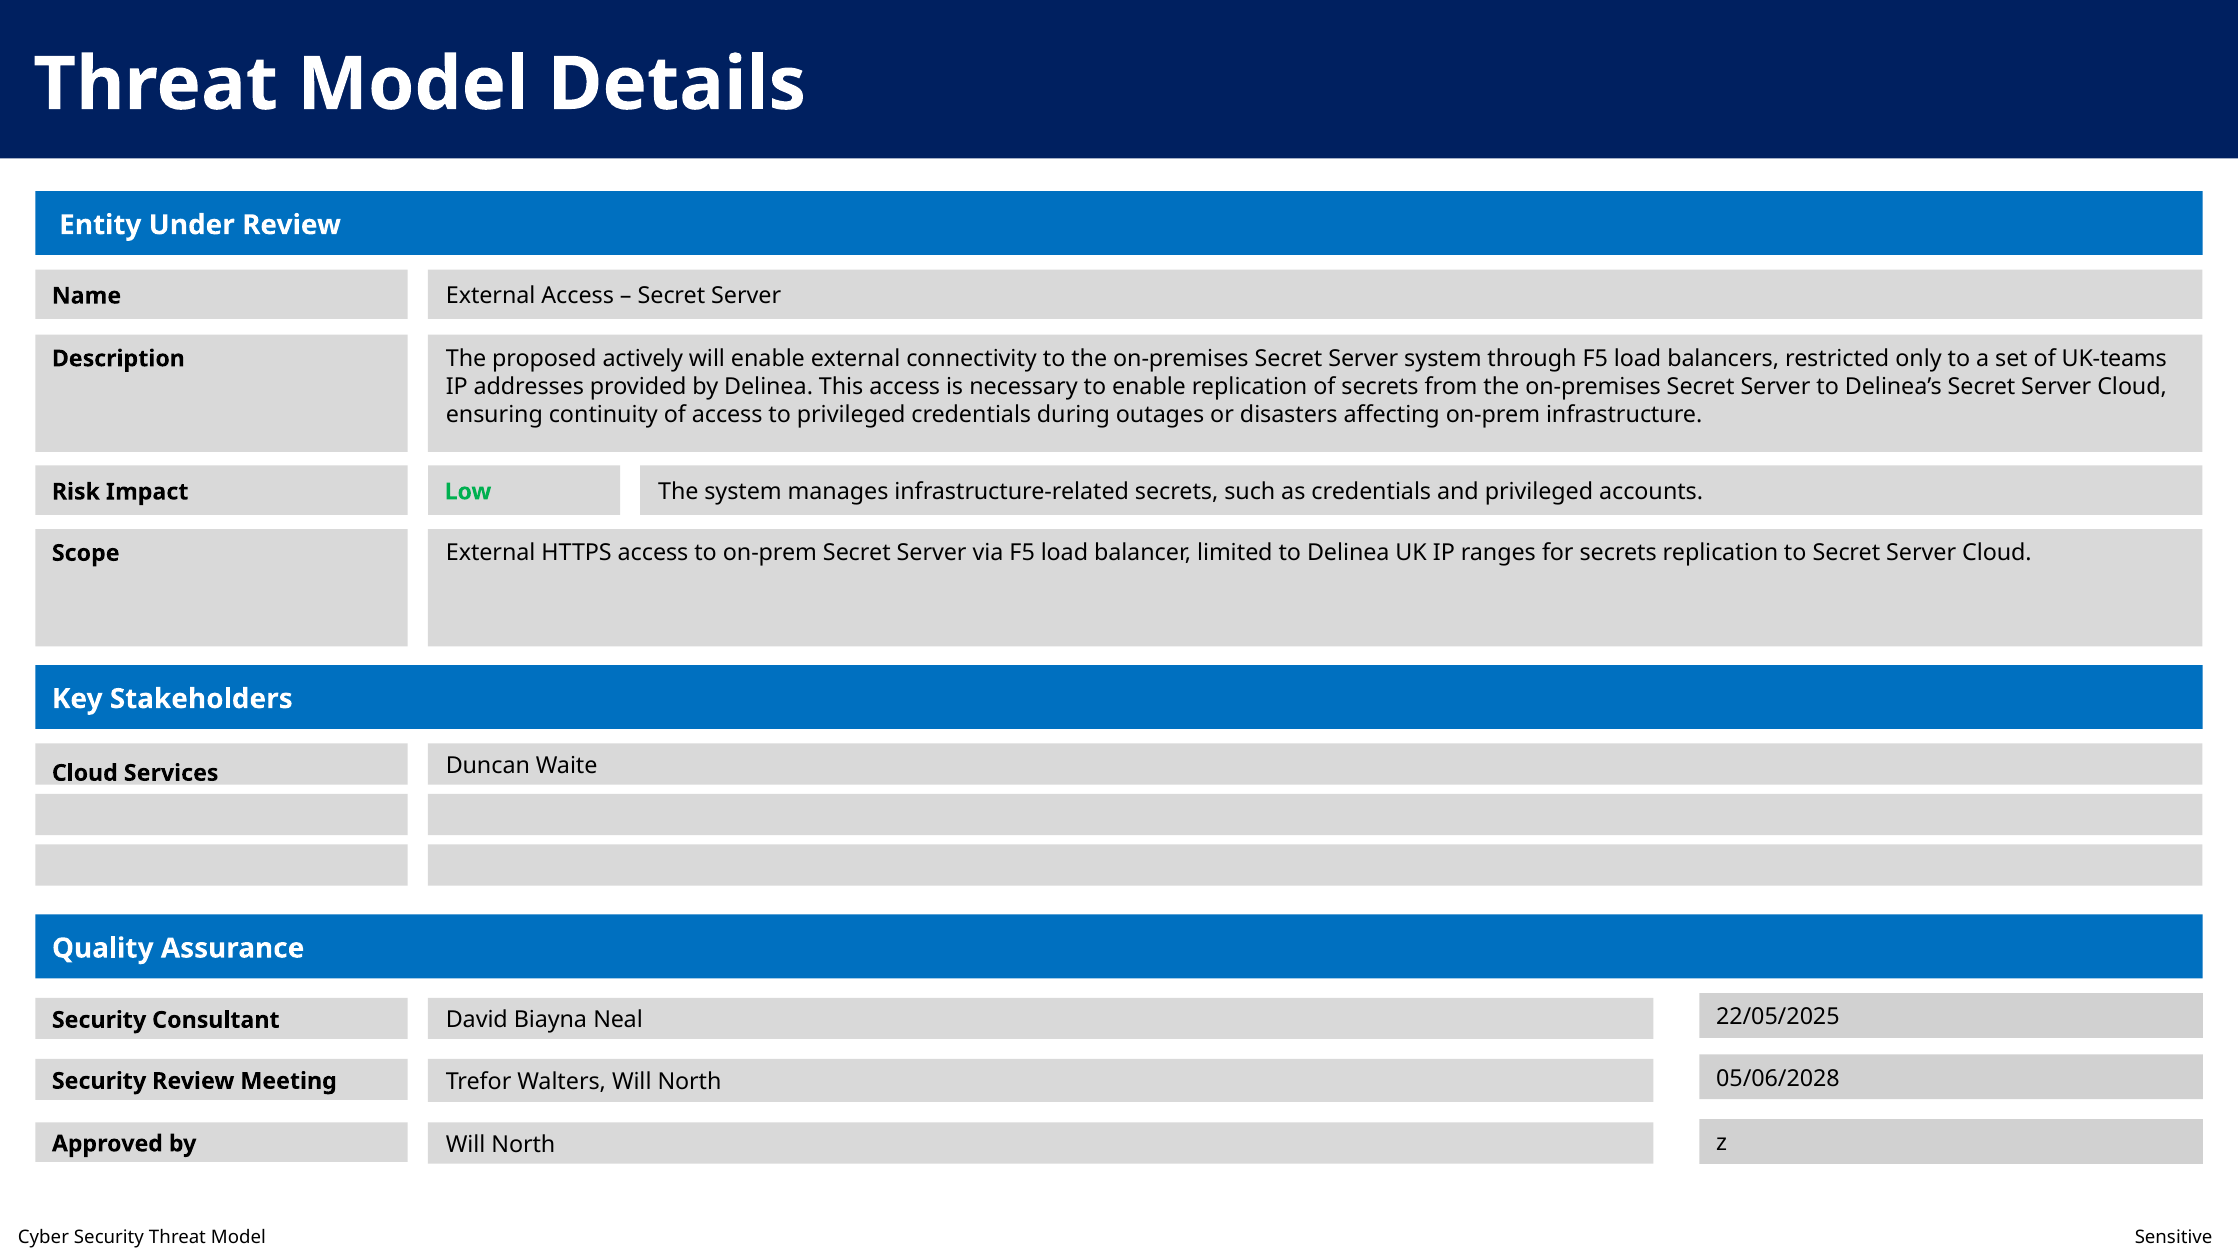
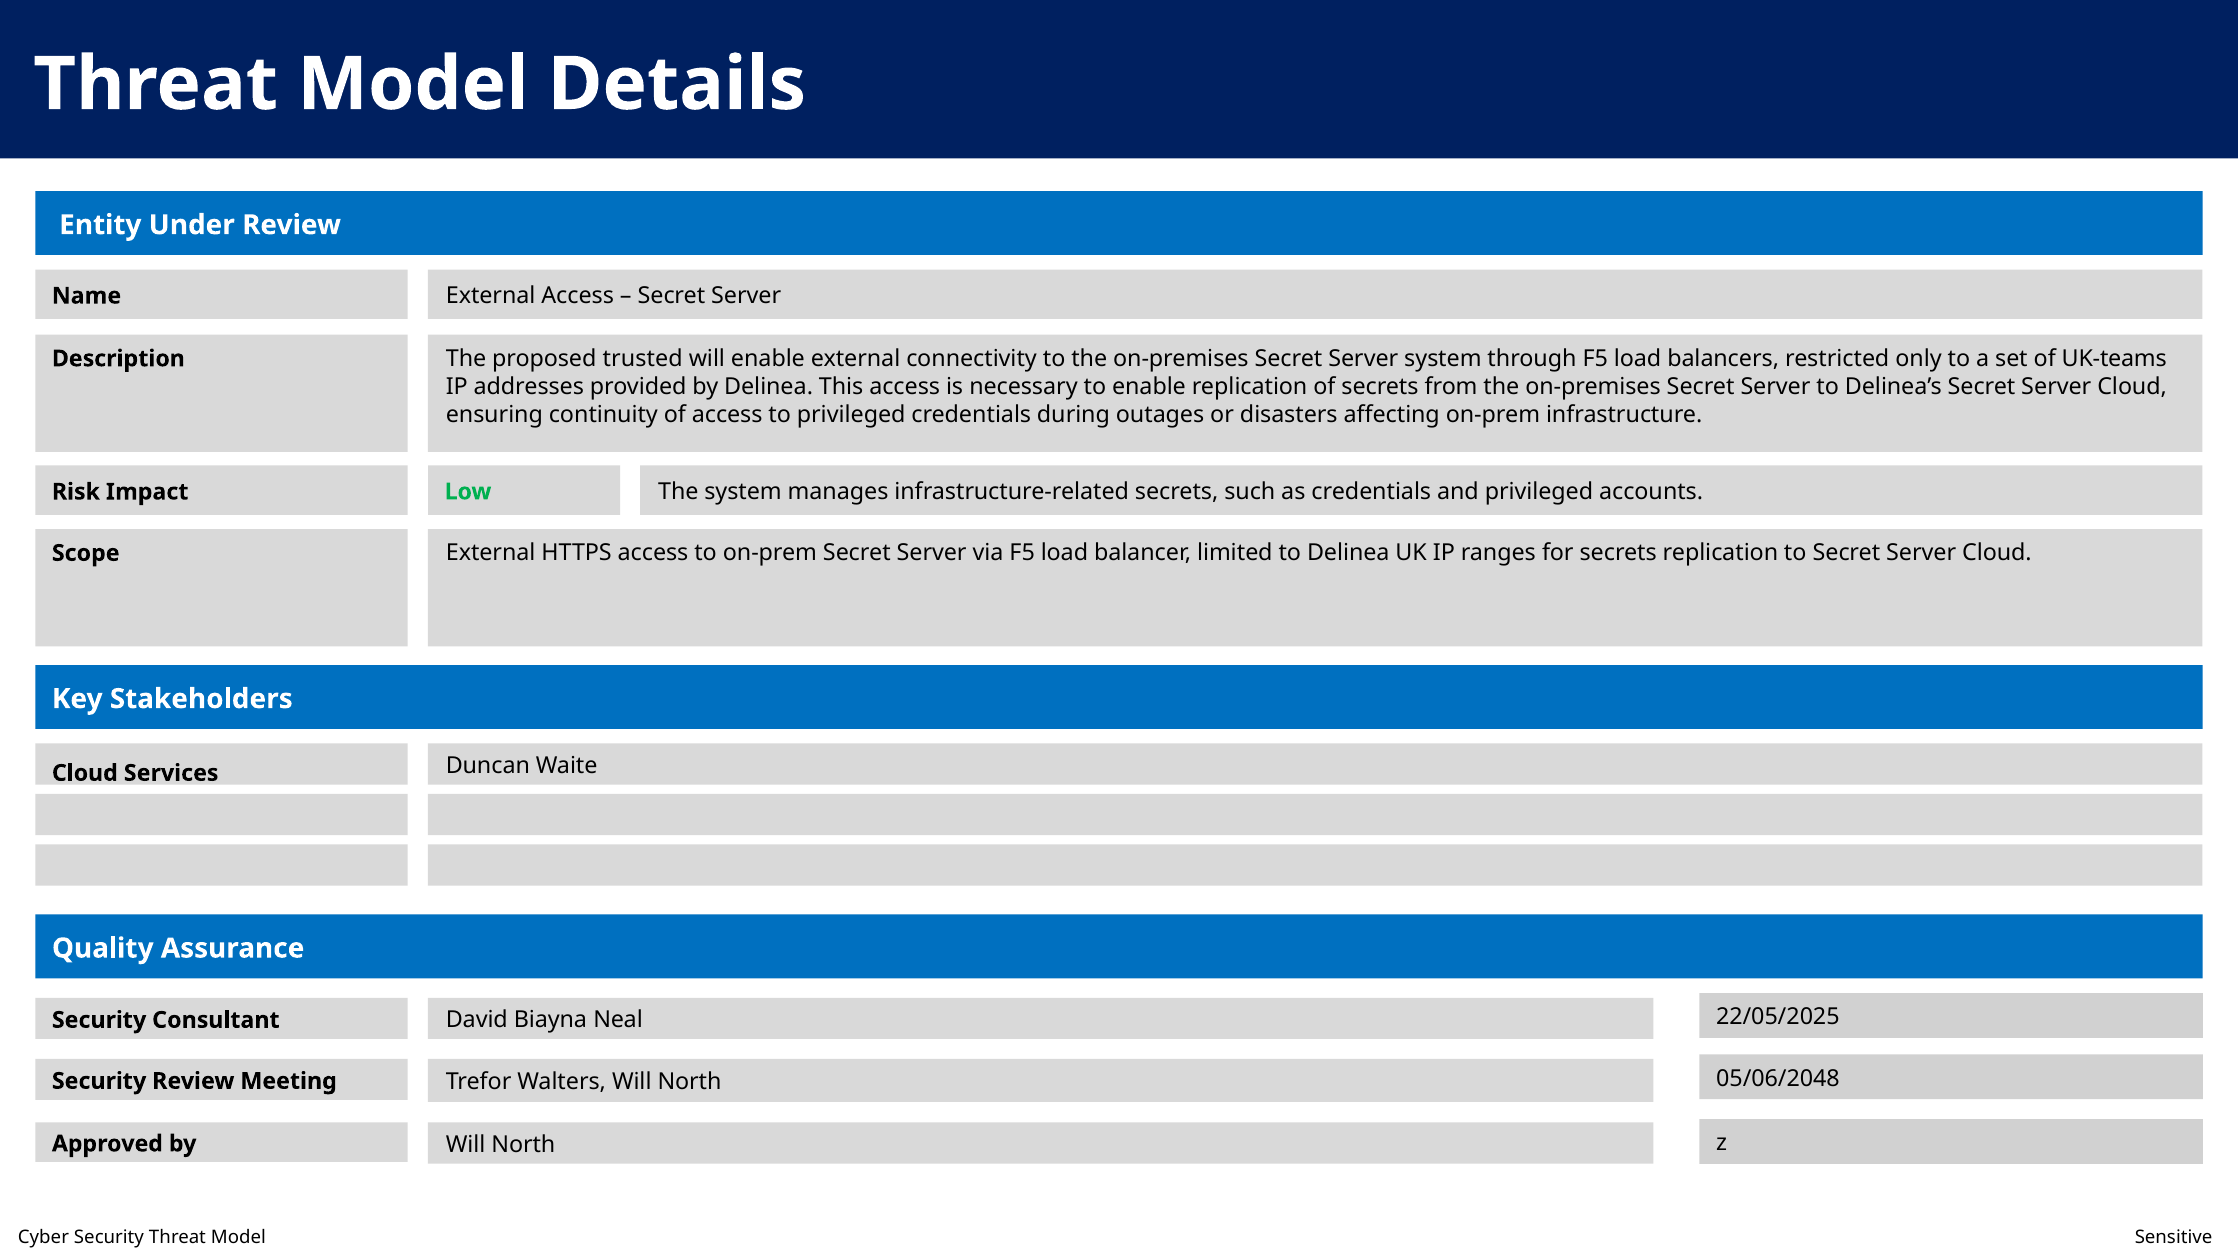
actively: actively -> trusted
05/06/2028: 05/06/2028 -> 05/06/2048
